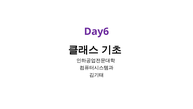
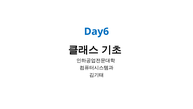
Day6 colour: purple -> blue
